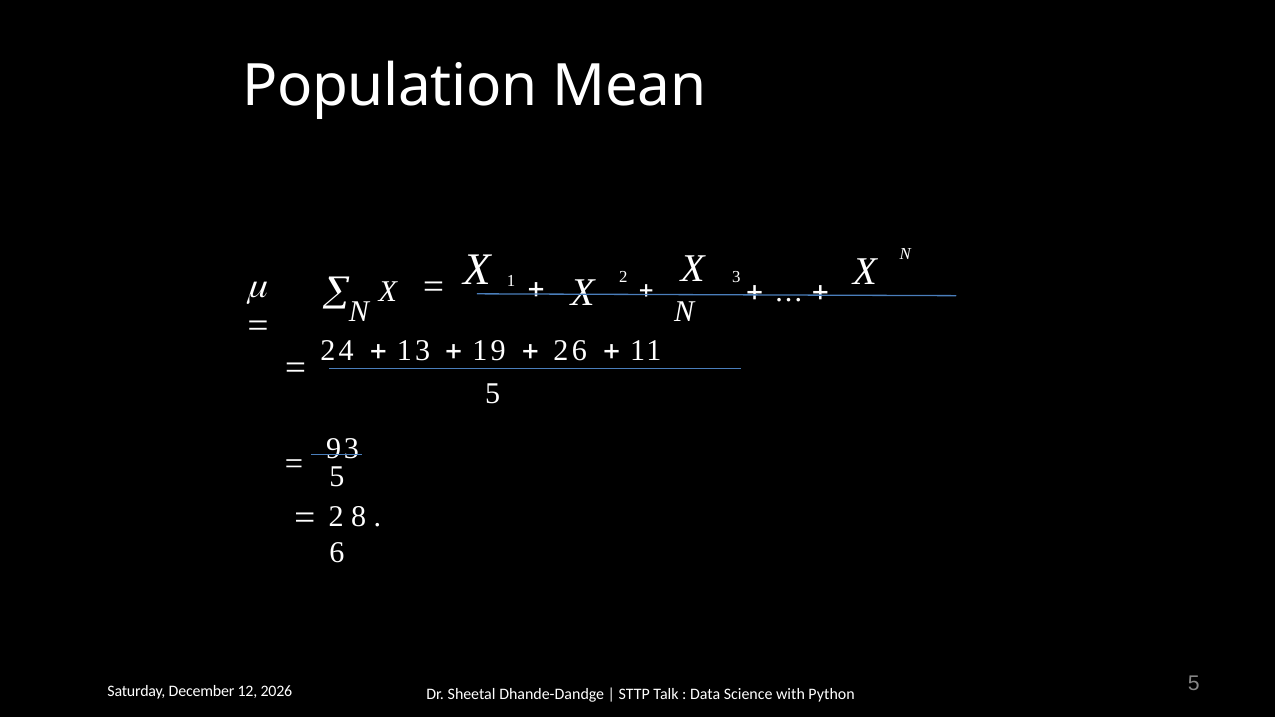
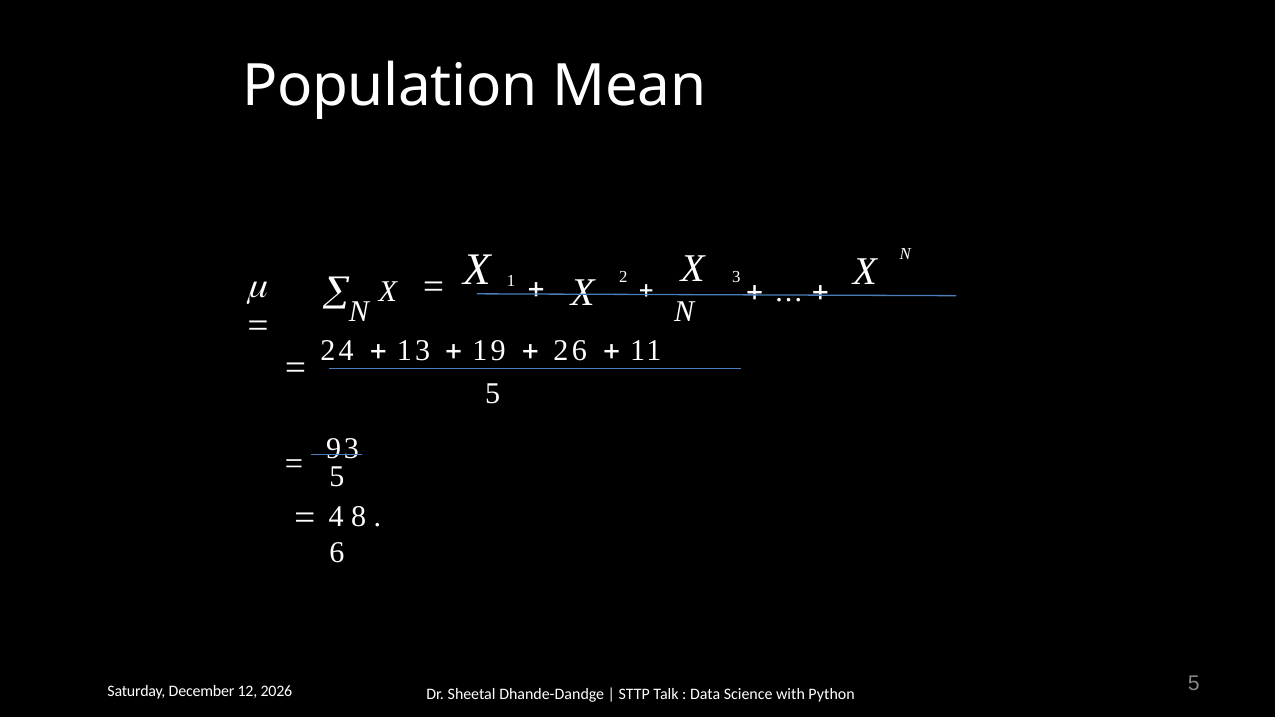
2 at (336, 517): 2 -> 4
